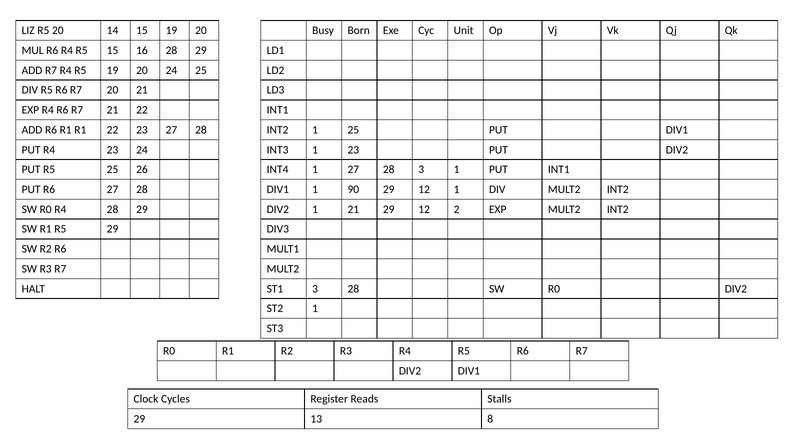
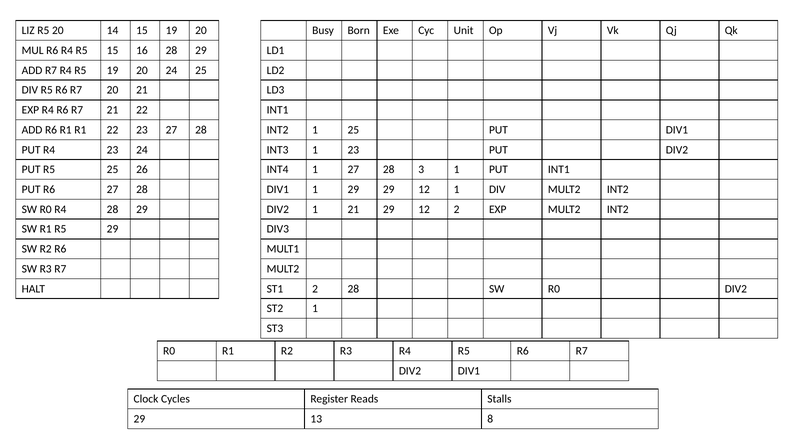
1 90: 90 -> 29
ST1 3: 3 -> 2
